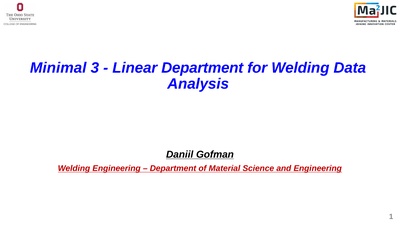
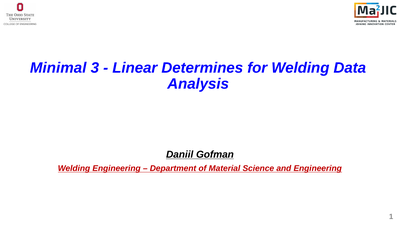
Linear Department: Department -> Determines
